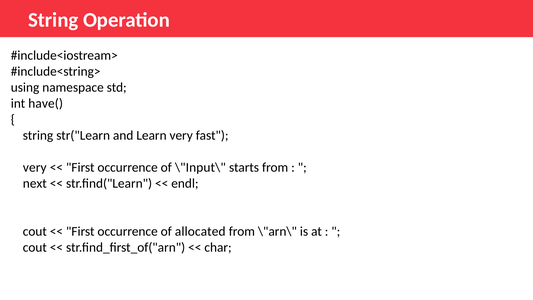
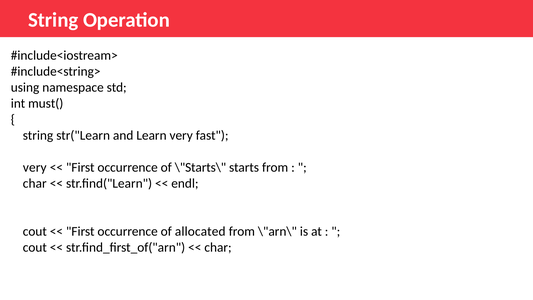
have(: have( -> must(
\"Input\: \"Input\ -> \"Starts\
next at (35, 183): next -> char
